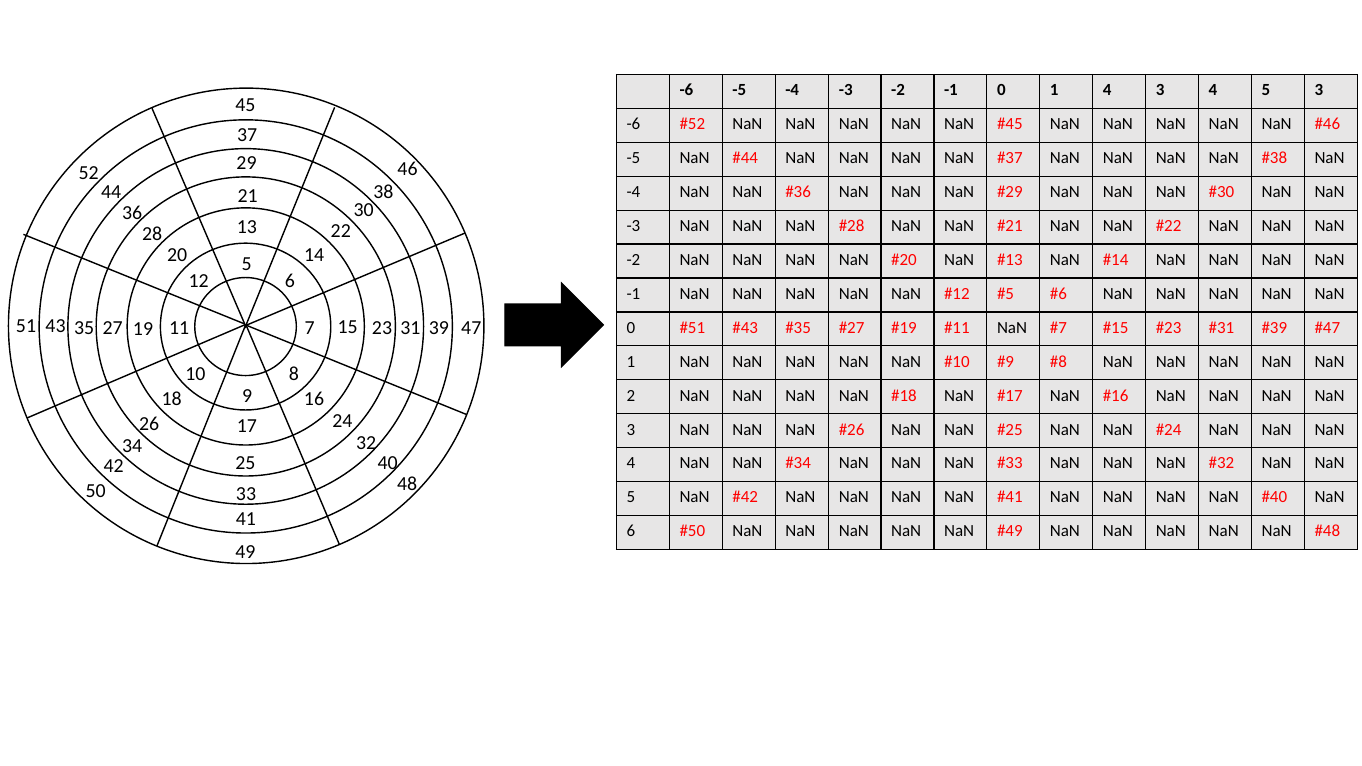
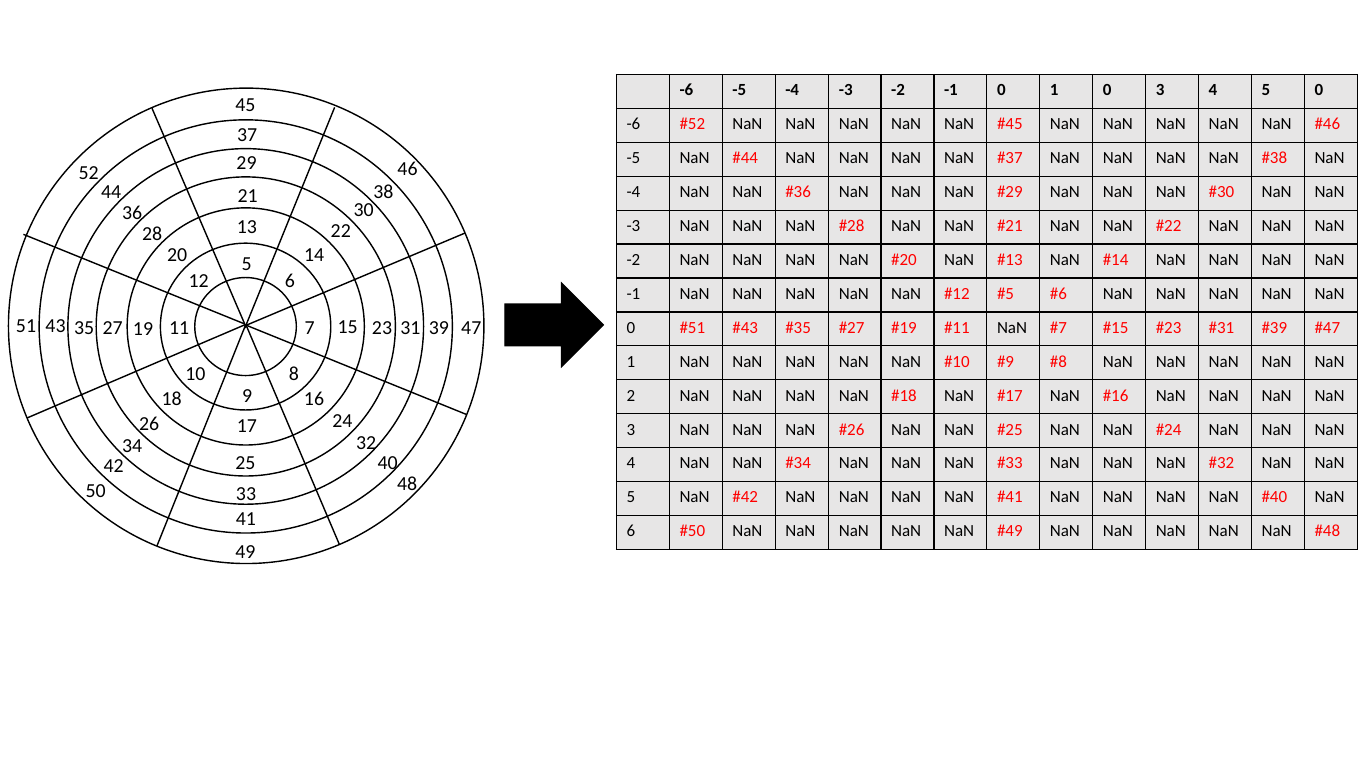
1 4: 4 -> 0
5 3: 3 -> 0
